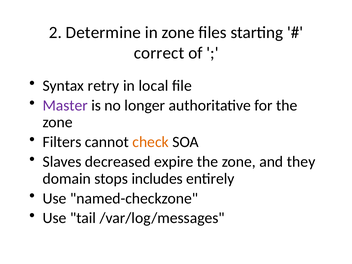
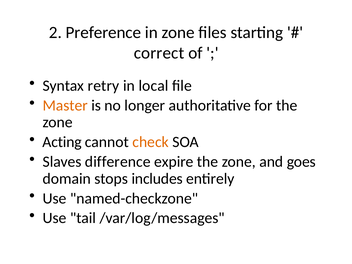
Determine: Determine -> Preference
Master colour: purple -> orange
Filters: Filters -> Acting
decreased: decreased -> difference
they: they -> goes
